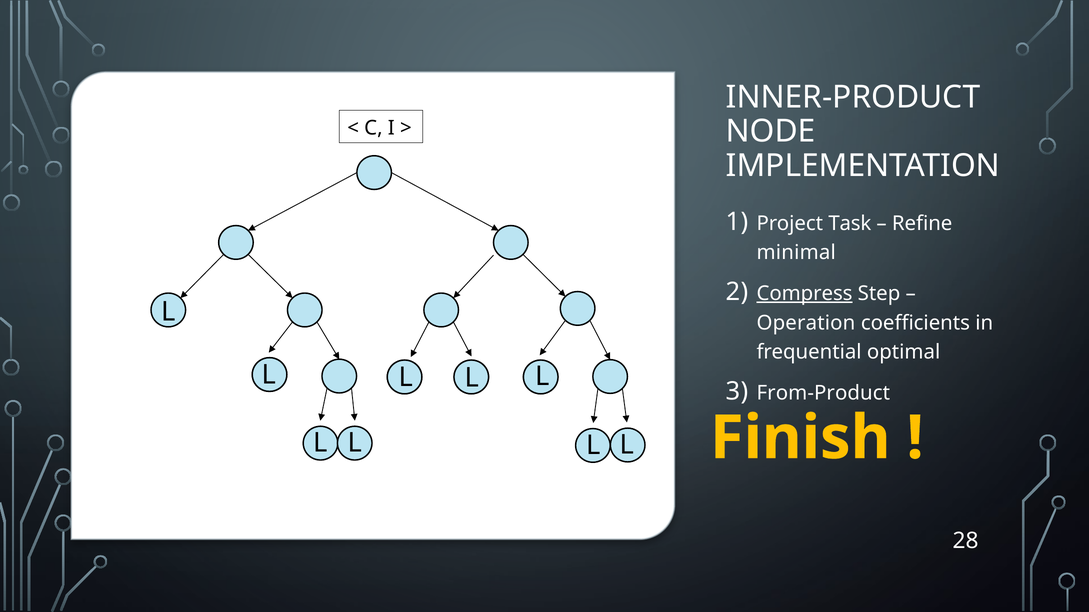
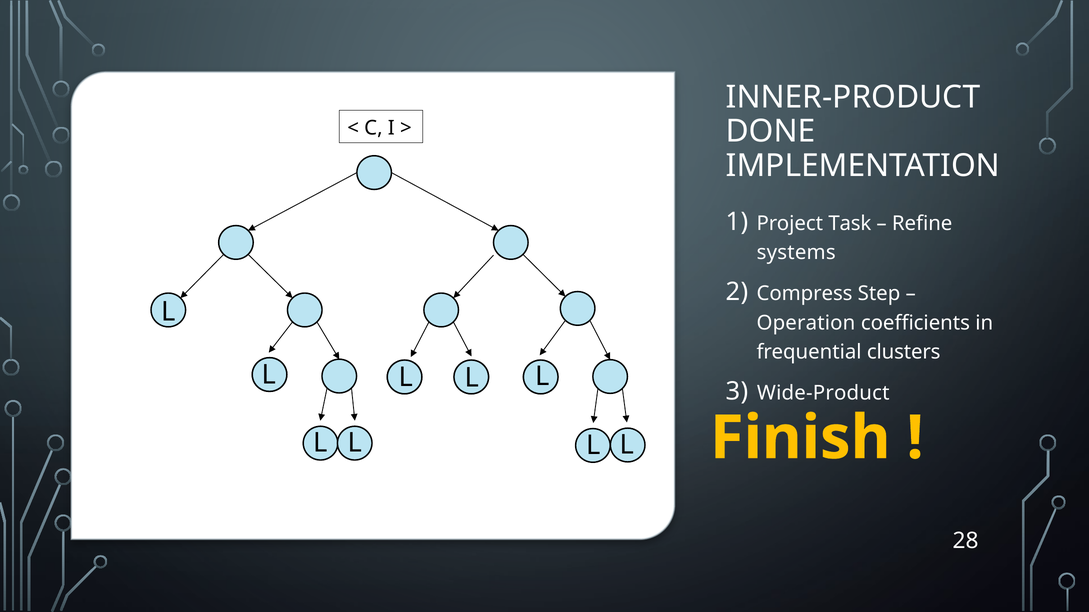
NODE: NODE -> DONE
minimal: minimal -> systems
Compress underline: present -> none
optimal: optimal -> clusters
From-Product: From-Product -> Wide-Product
